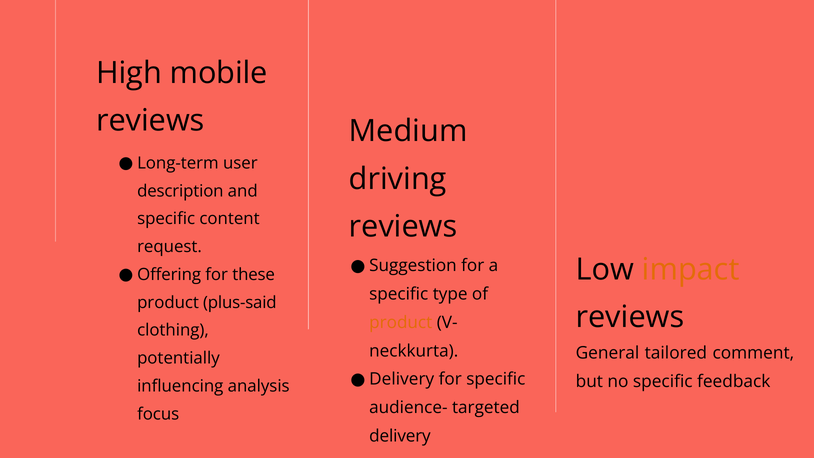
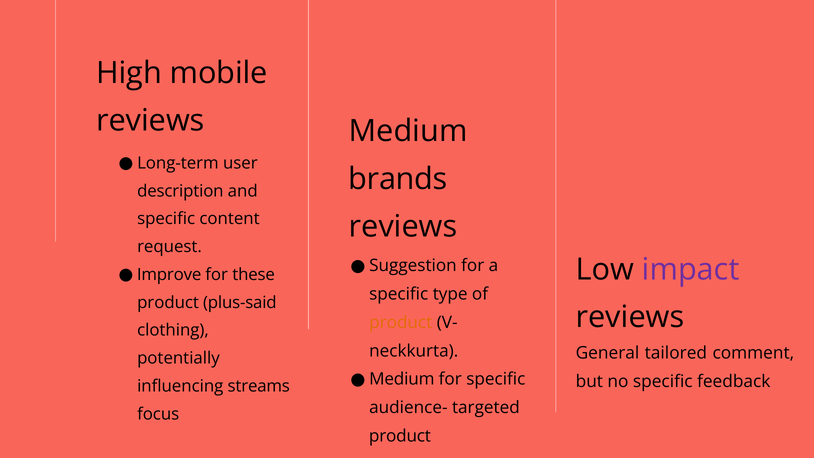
driving: driving -> brands
impact colour: orange -> purple
Offering: Offering -> Improve
Delivery at (402, 379): Delivery -> Medium
analysis: analysis -> streams
delivery at (400, 436): delivery -> product
